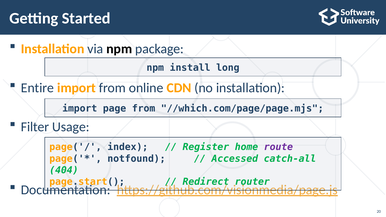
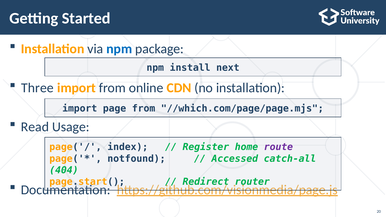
npm at (119, 49) colour: black -> blue
long: long -> next
Entire: Entire -> Three
Filter: Filter -> Read
